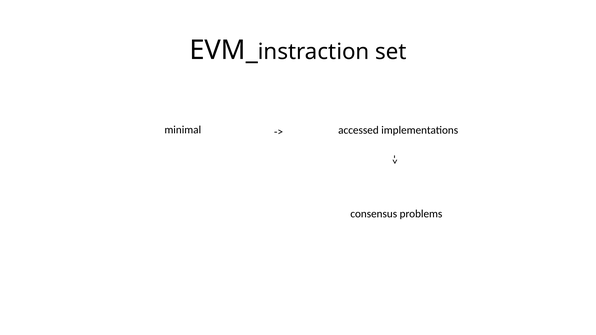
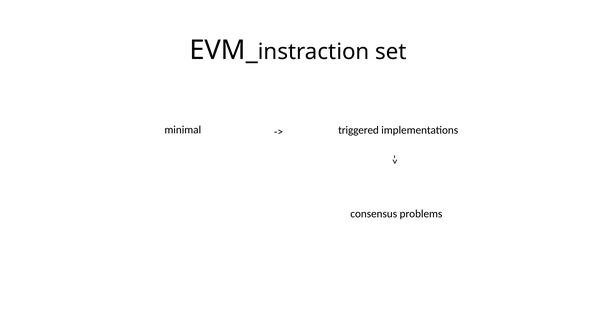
accessed: accessed -> triggered
